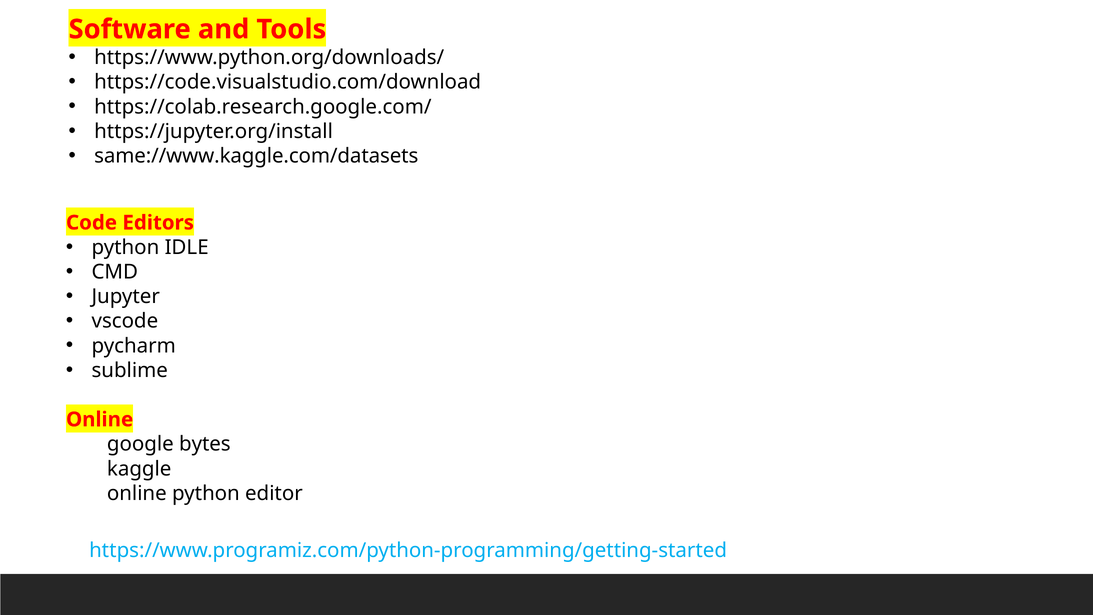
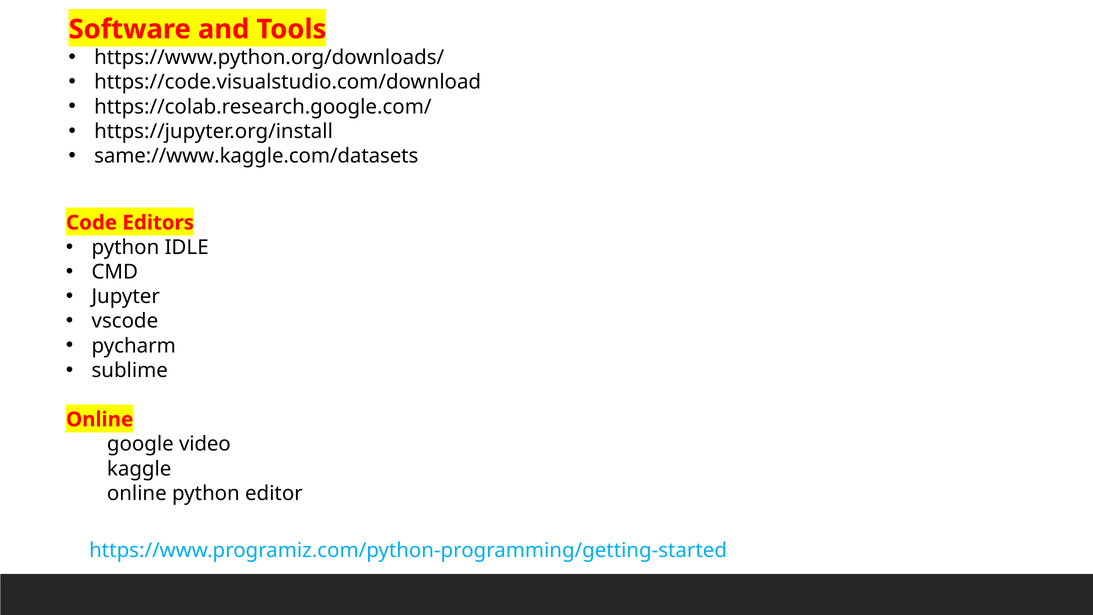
bytes: bytes -> video
